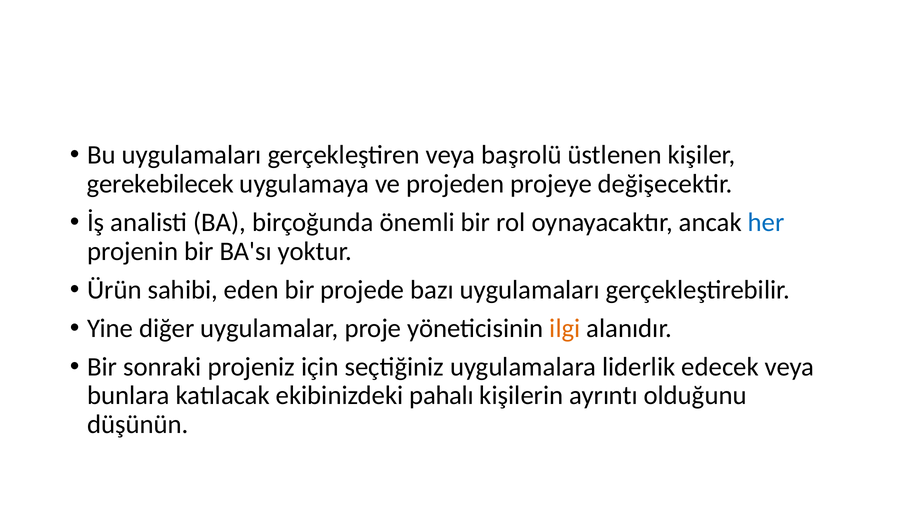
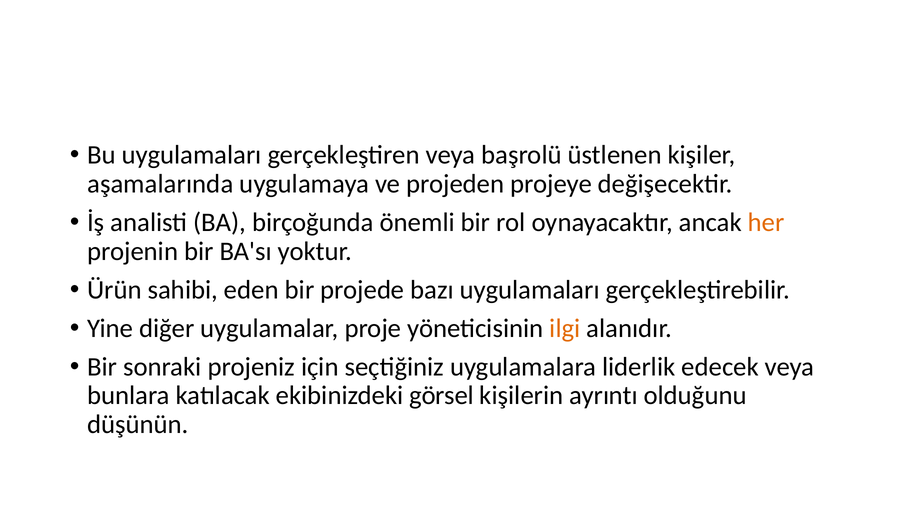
gerekebilecek: gerekebilecek -> aşamalarında
her colour: blue -> orange
pahalı: pahalı -> görsel
